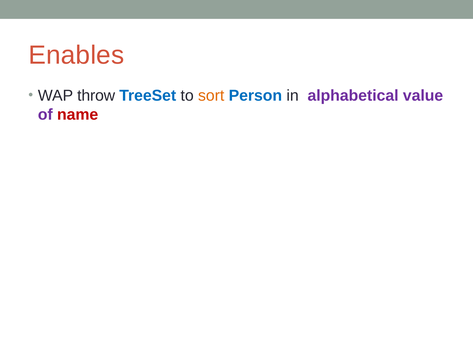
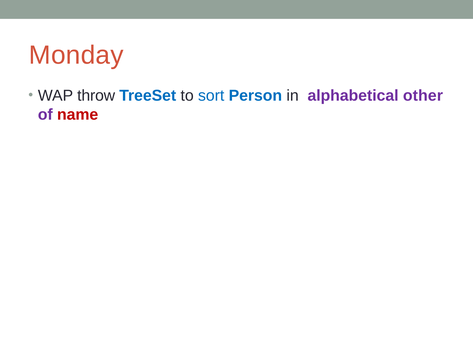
Enables: Enables -> Monday
sort colour: orange -> blue
value: value -> other
